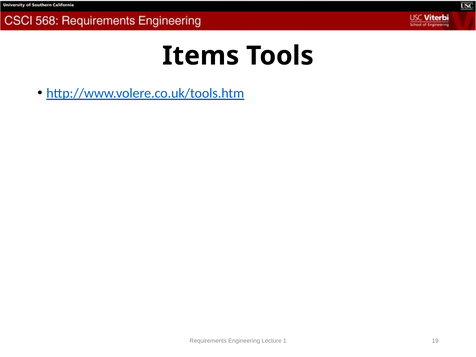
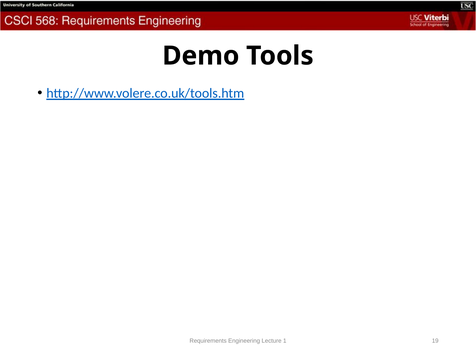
Items: Items -> Demo
